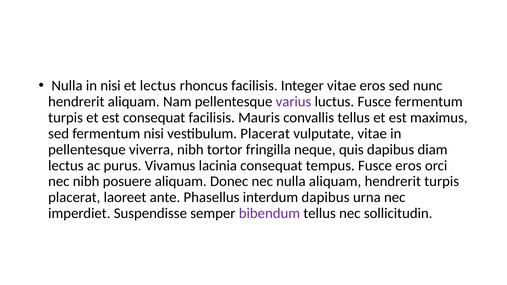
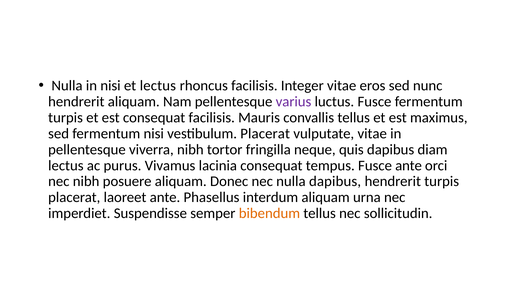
Fusce eros: eros -> ante
nulla aliquam: aliquam -> dapibus
interdum dapibus: dapibus -> aliquam
bibendum colour: purple -> orange
